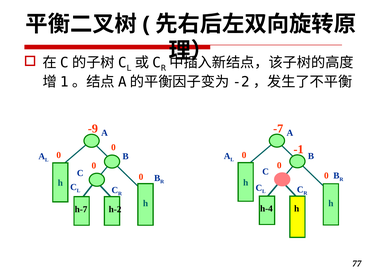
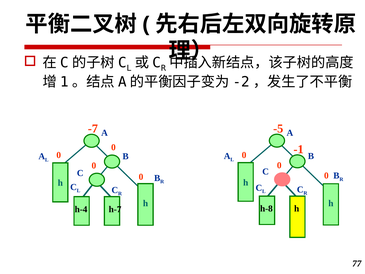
-9: -9 -> -7
-7: -7 -> -5
h-4: h-4 -> h-8
h-7: h-7 -> h-4
h-2: h-2 -> h-7
